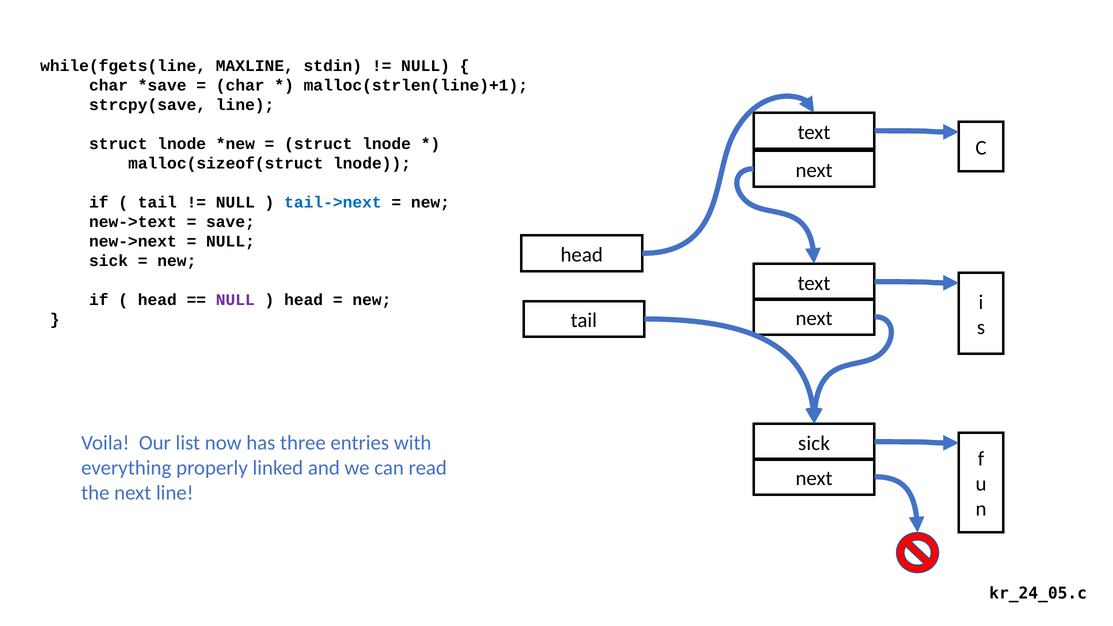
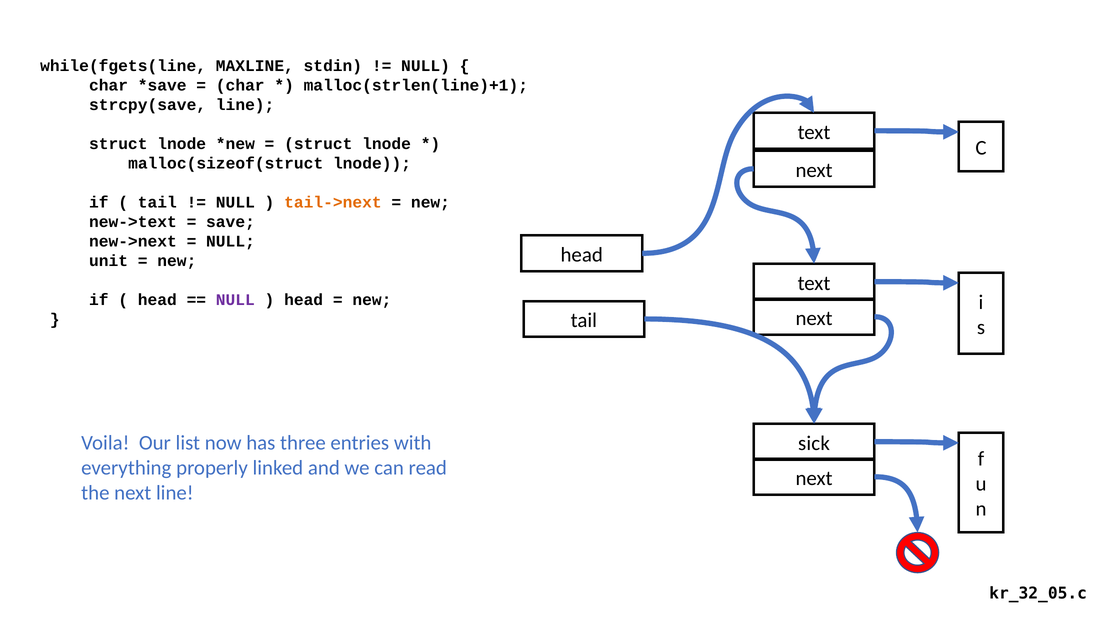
tail->next colour: blue -> orange
sick at (109, 261): sick -> unit
kr_24_05.c: kr_24_05.c -> kr_32_05.c
